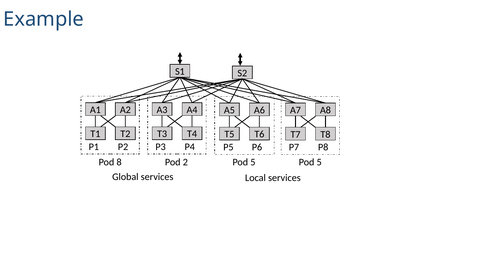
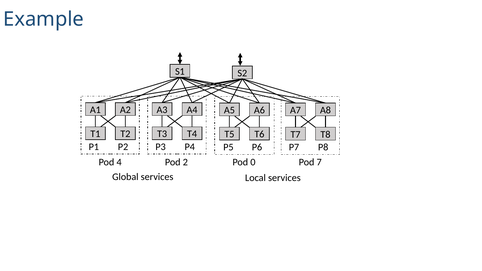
8: 8 -> 4
2 Pod 5: 5 -> 0
5 at (319, 162): 5 -> 7
